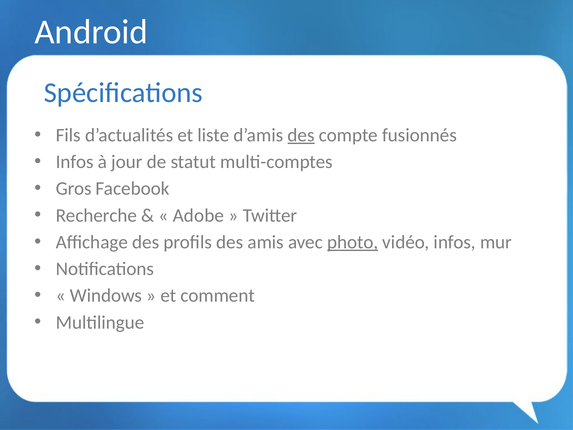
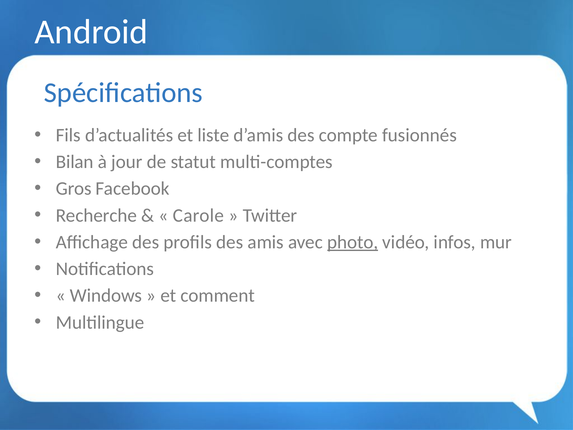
des at (301, 135) underline: present -> none
Infos at (75, 162): Infos -> Bilan
Adobe: Adobe -> Carole
